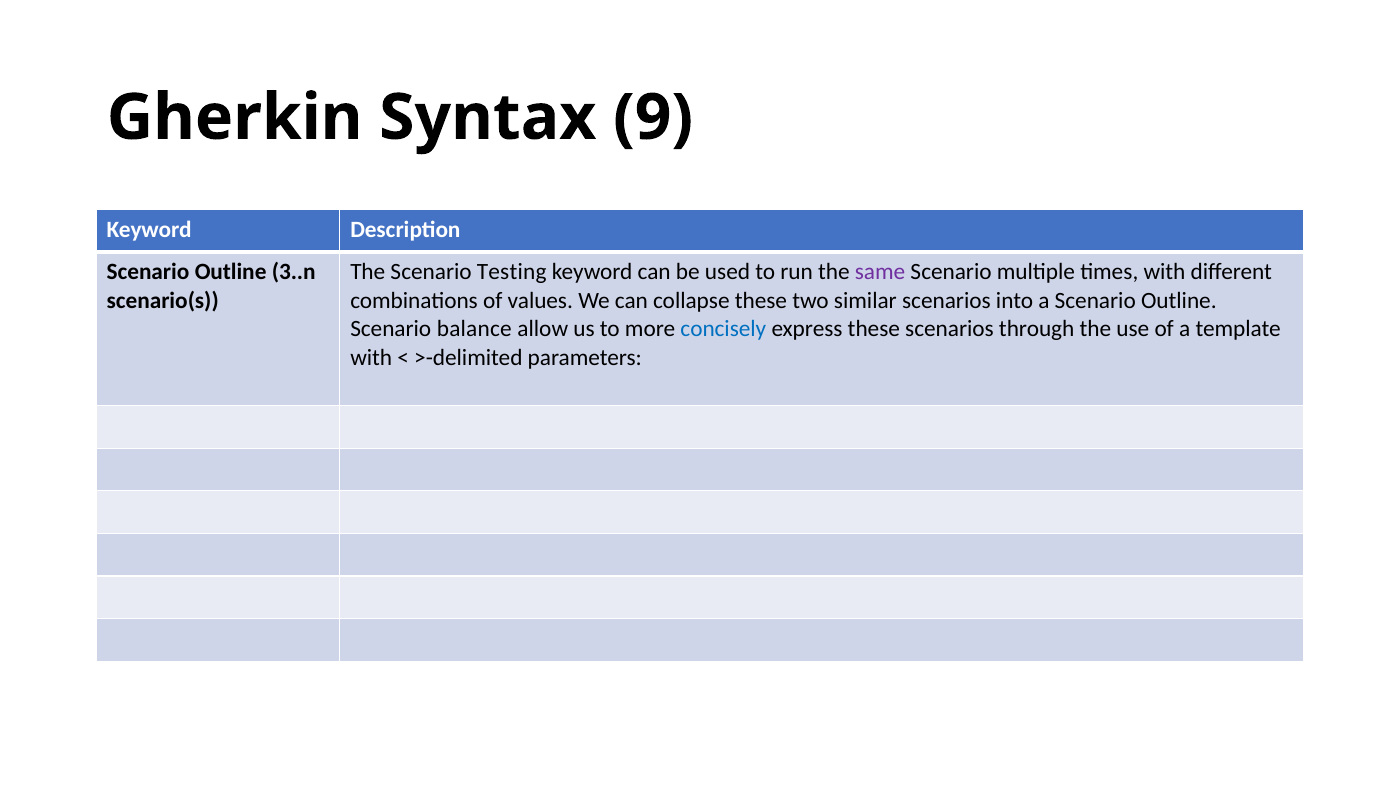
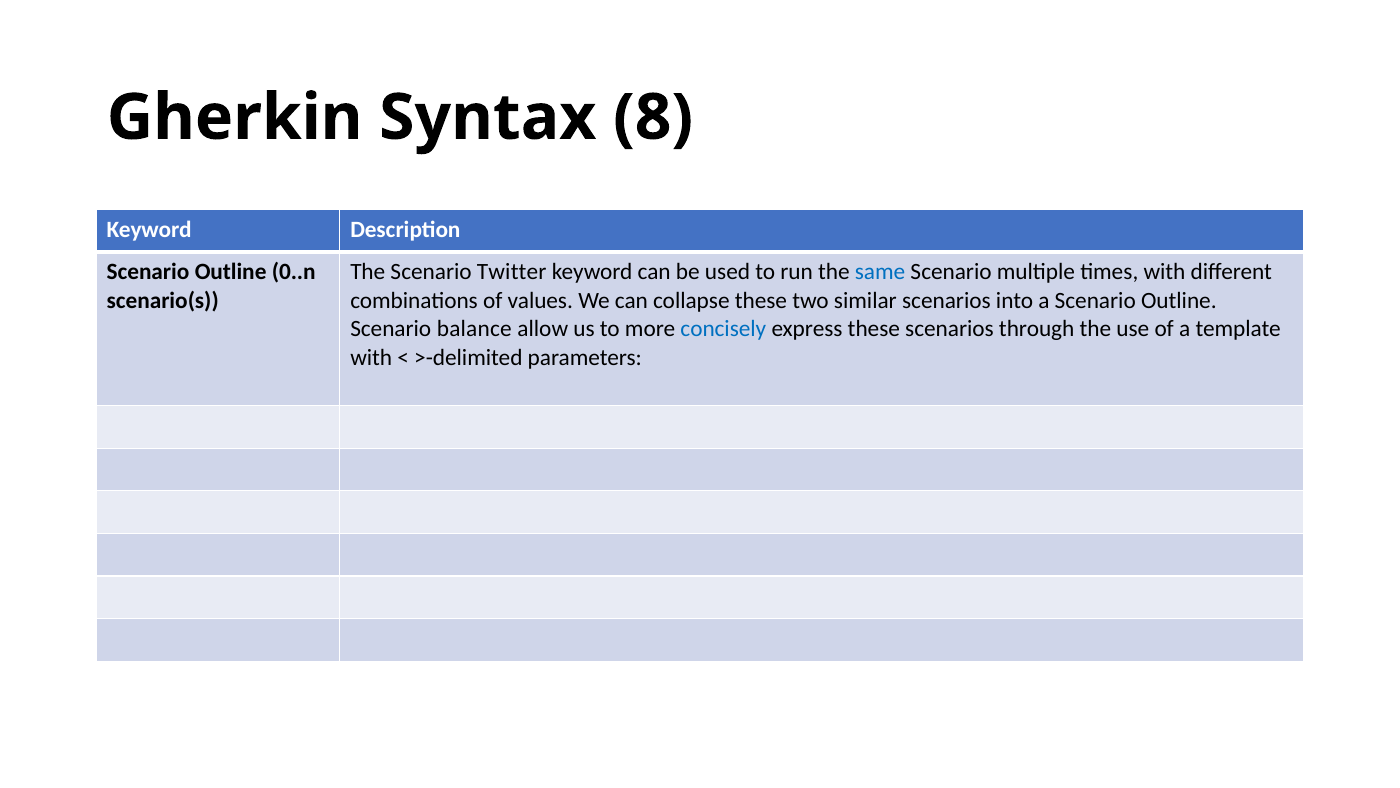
9: 9 -> 8
3..n: 3..n -> 0..n
Testing: Testing -> Twitter
same colour: purple -> blue
